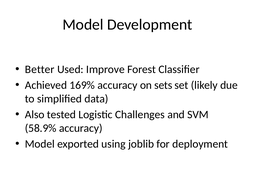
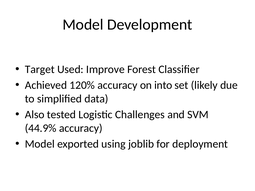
Better: Better -> Target
169%: 169% -> 120%
sets: sets -> into
58.9%: 58.9% -> 44.9%
